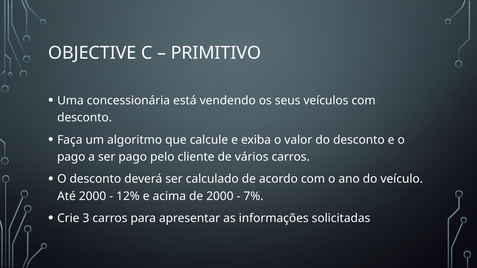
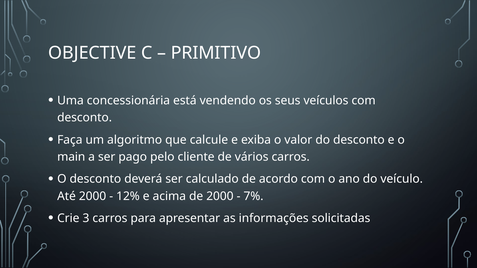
pago at (71, 157): pago -> main
